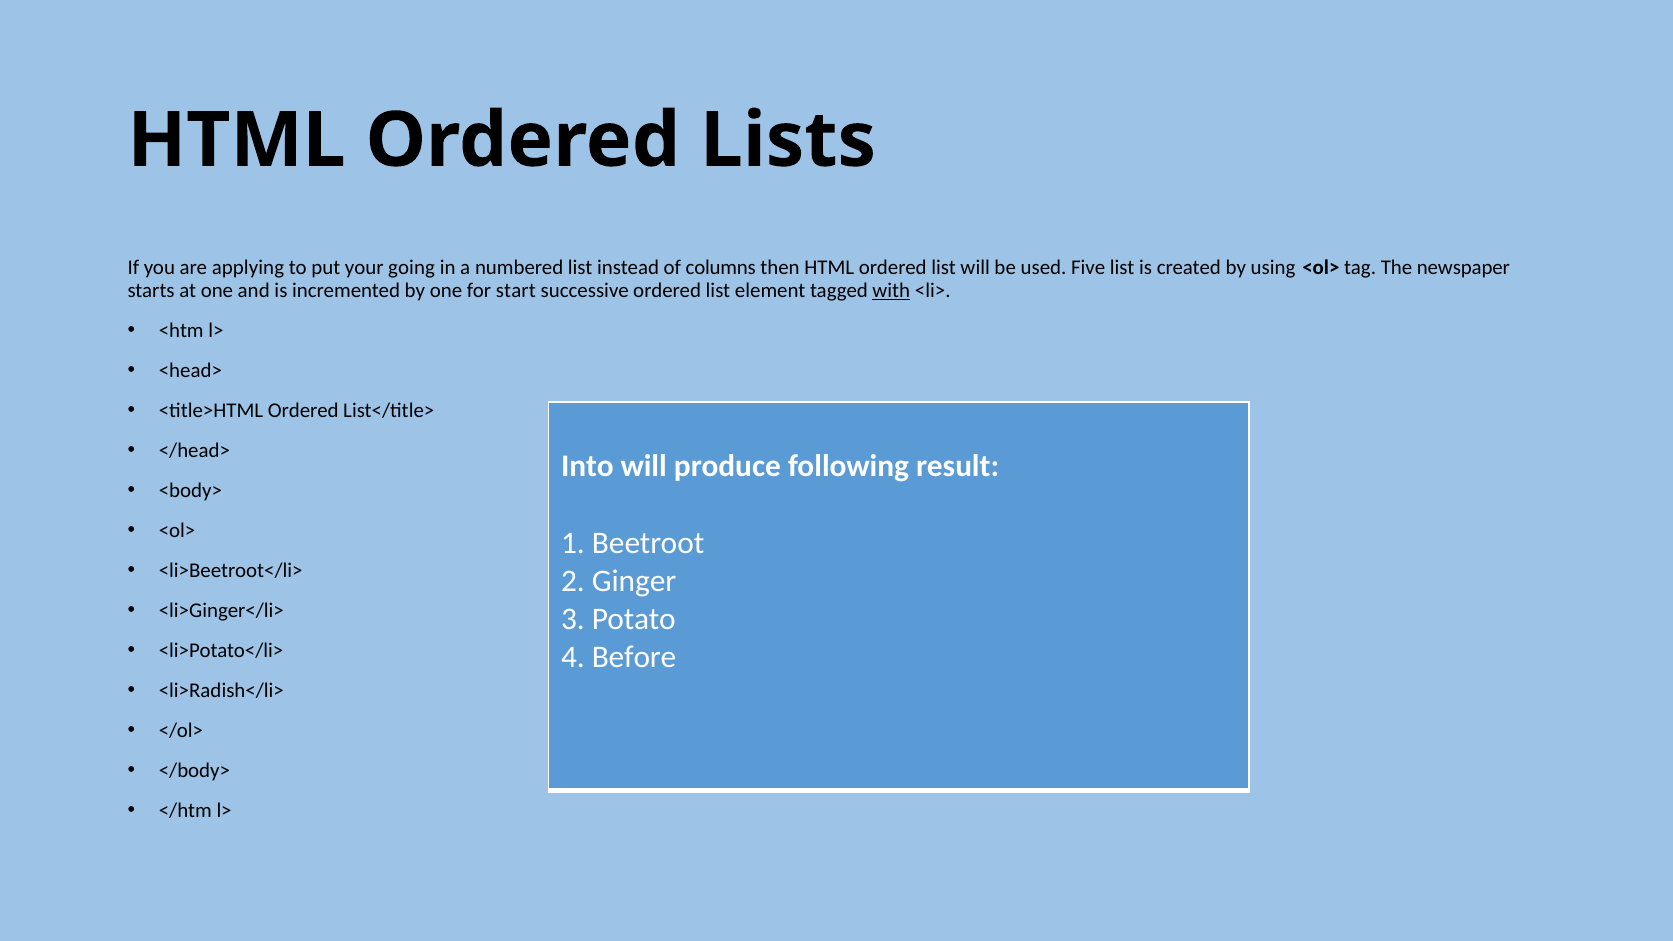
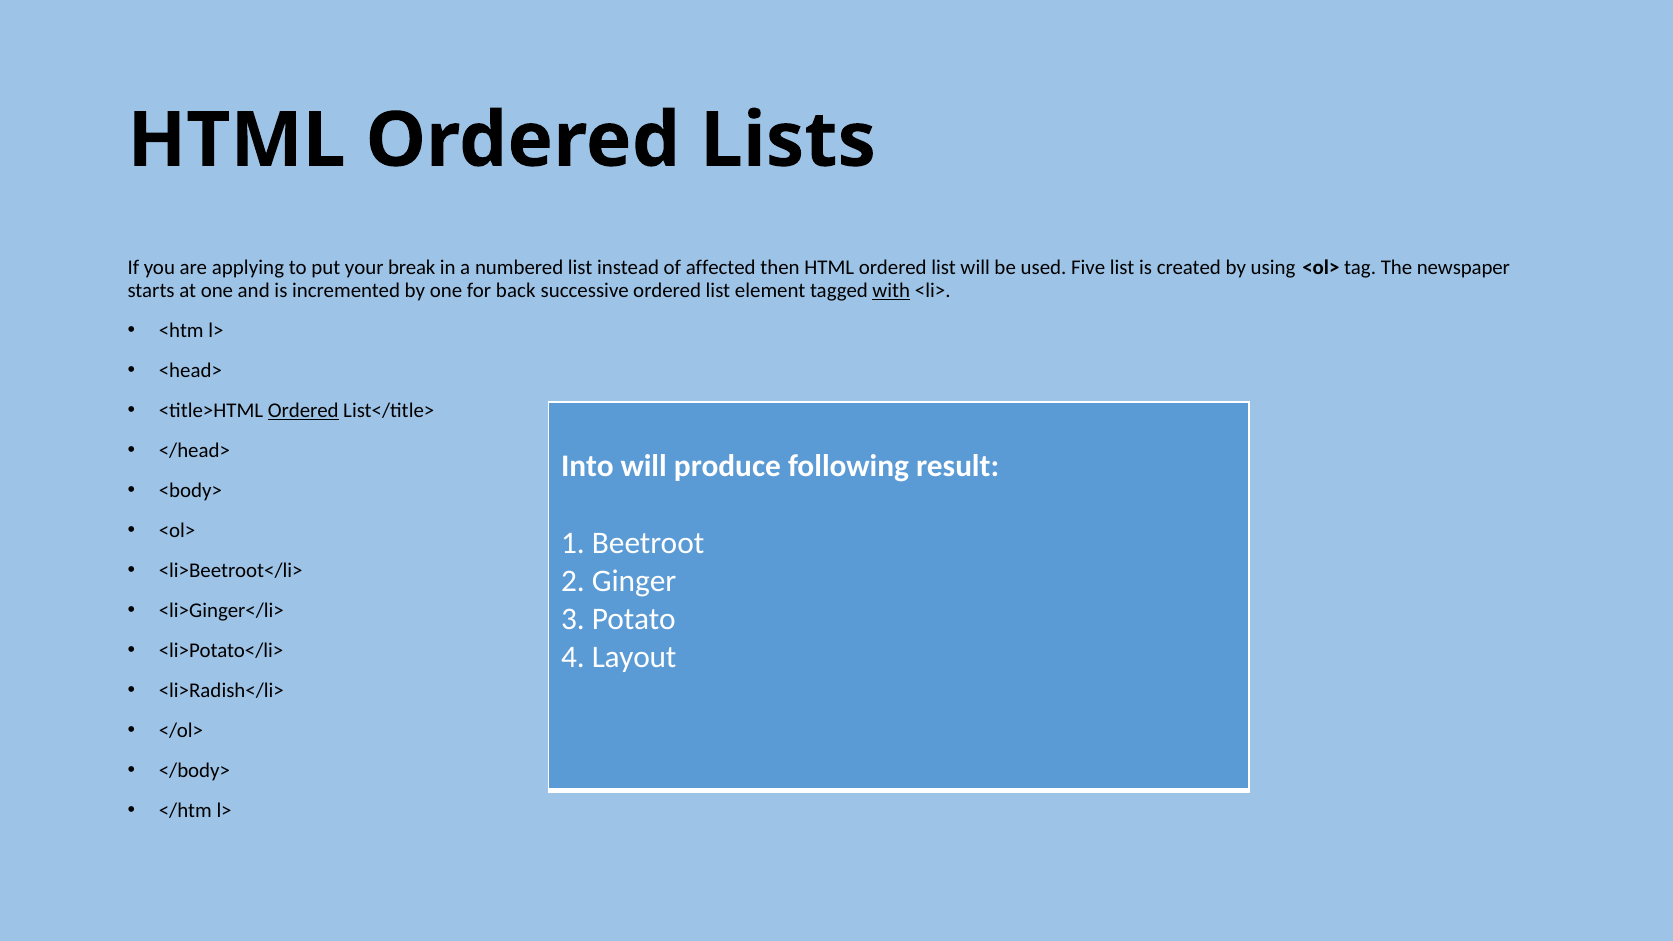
going: going -> break
columns: columns -> affected
start: start -> back
Ordered at (303, 411) underline: none -> present
Before: Before -> Layout
